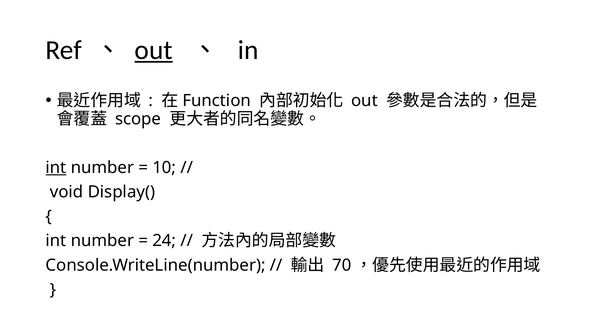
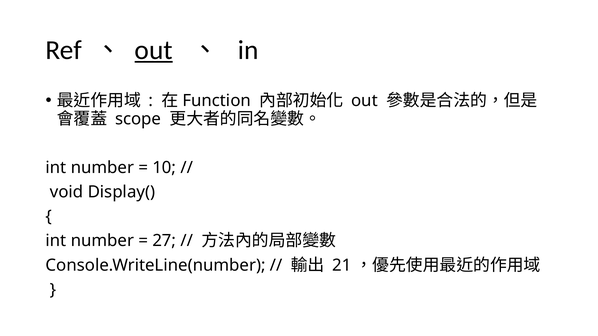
int at (56, 168) underline: present -> none
24: 24 -> 27
70: 70 -> 21
